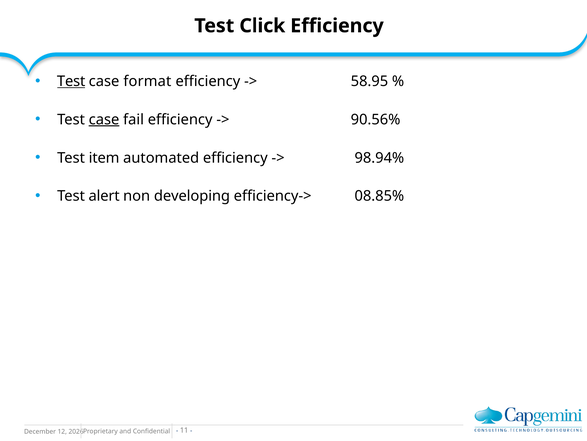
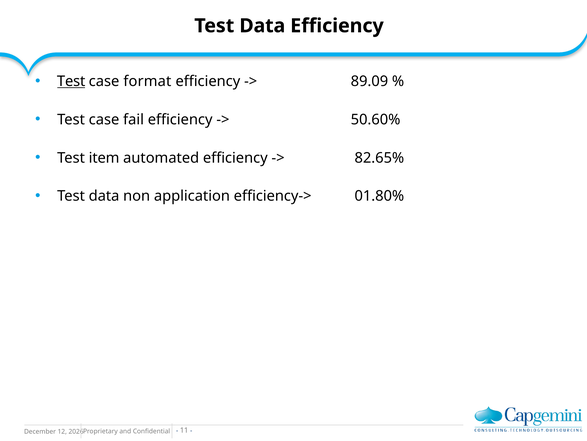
Click at (262, 26): Click -> Data
58.95: 58.95 -> 89.09
case at (104, 119) underline: present -> none
90.56%: 90.56% -> 50.60%
98.94%: 98.94% -> 82.65%
alert at (104, 196): alert -> data
developing: developing -> application
08.85%: 08.85% -> 01.80%
